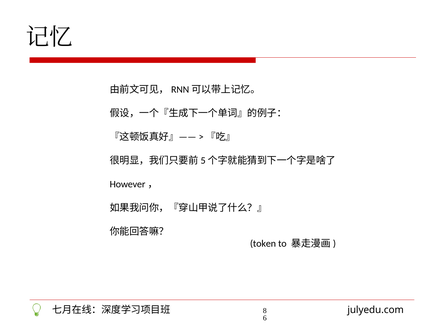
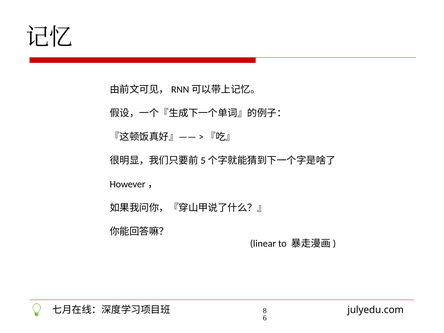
token: token -> linear
